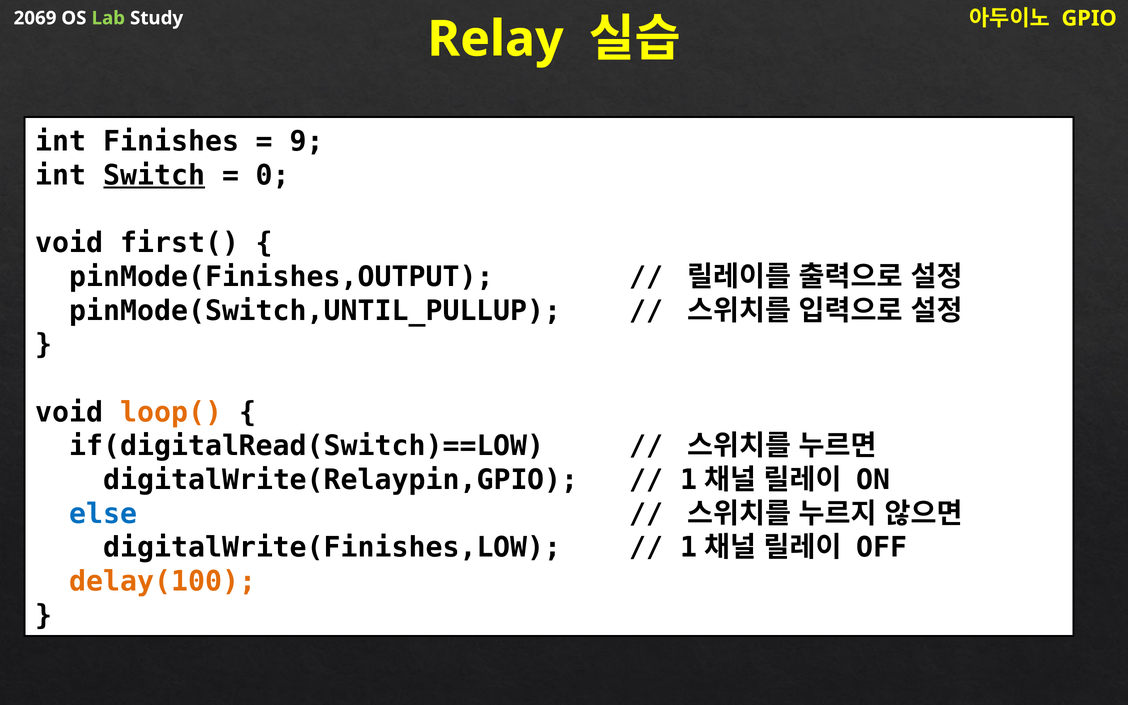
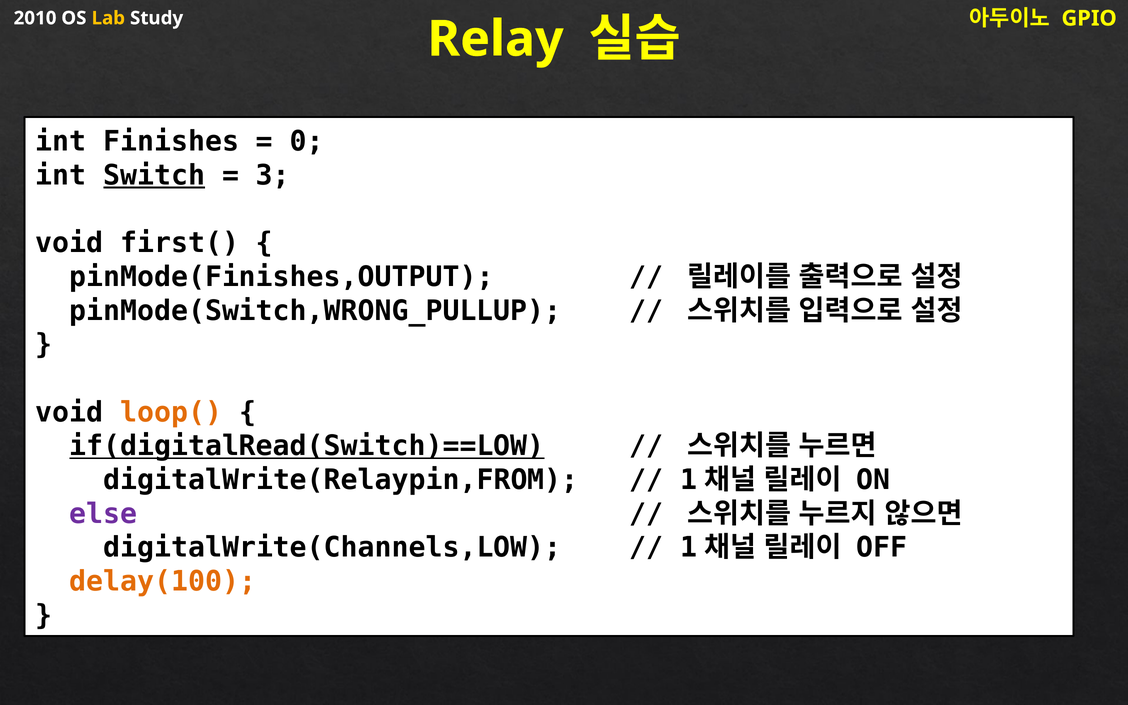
2069: 2069 -> 2010
Lab colour: light green -> yellow
9: 9 -> 0
0: 0 -> 3
pinMode(Switch,UNTIL_PULLUP: pinMode(Switch,UNTIL_PULLUP -> pinMode(Switch,WRONG_PULLUP
if(digitalRead(Switch)==LOW underline: none -> present
digitalWrite(Relaypin,GPIO: digitalWrite(Relaypin,GPIO -> digitalWrite(Relaypin,FROM
else colour: blue -> purple
digitalWrite(Finishes,LOW: digitalWrite(Finishes,LOW -> digitalWrite(Channels,LOW
